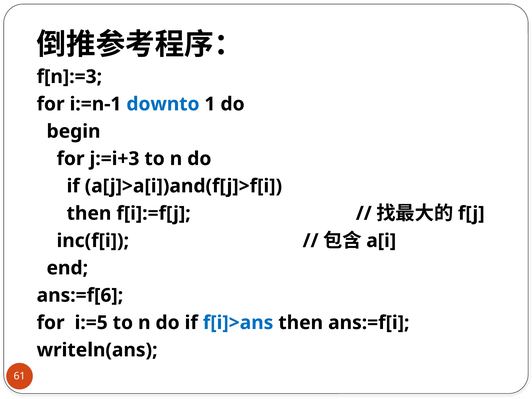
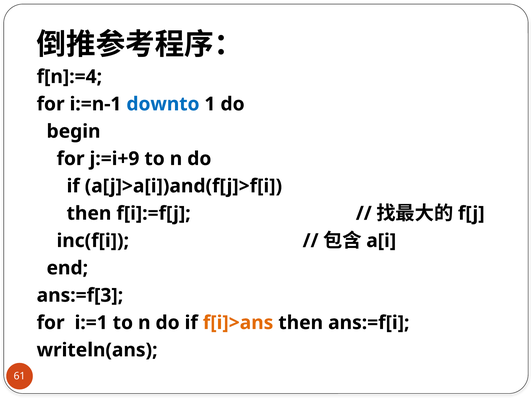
f[n]:=3: f[n]:=3 -> f[n]:=4
j:=i+3: j:=i+3 -> j:=i+9
ans:=f[6: ans:=f[6 -> ans:=f[3
i:=5: i:=5 -> i:=1
f[i]>ans colour: blue -> orange
